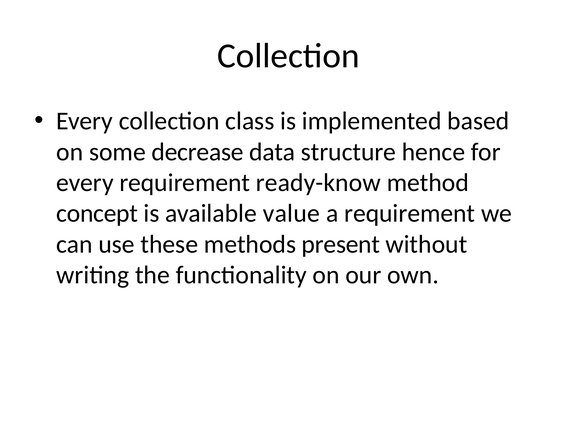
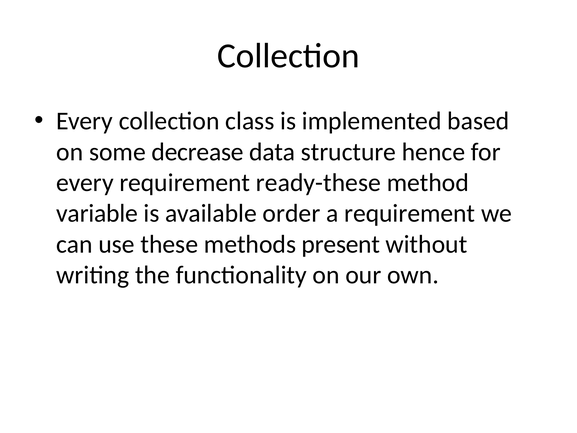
ready-know: ready-know -> ready-these
concept: concept -> variable
value: value -> order
